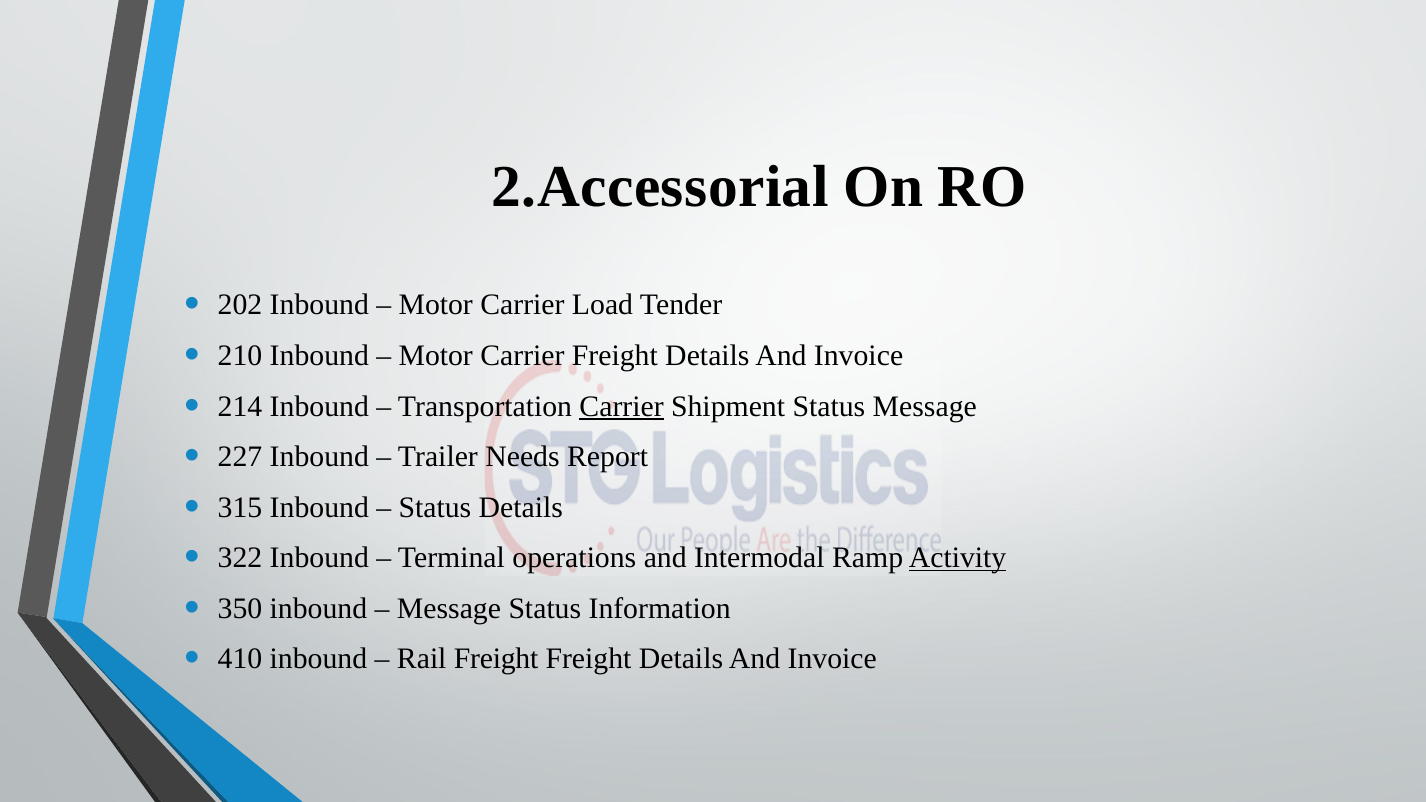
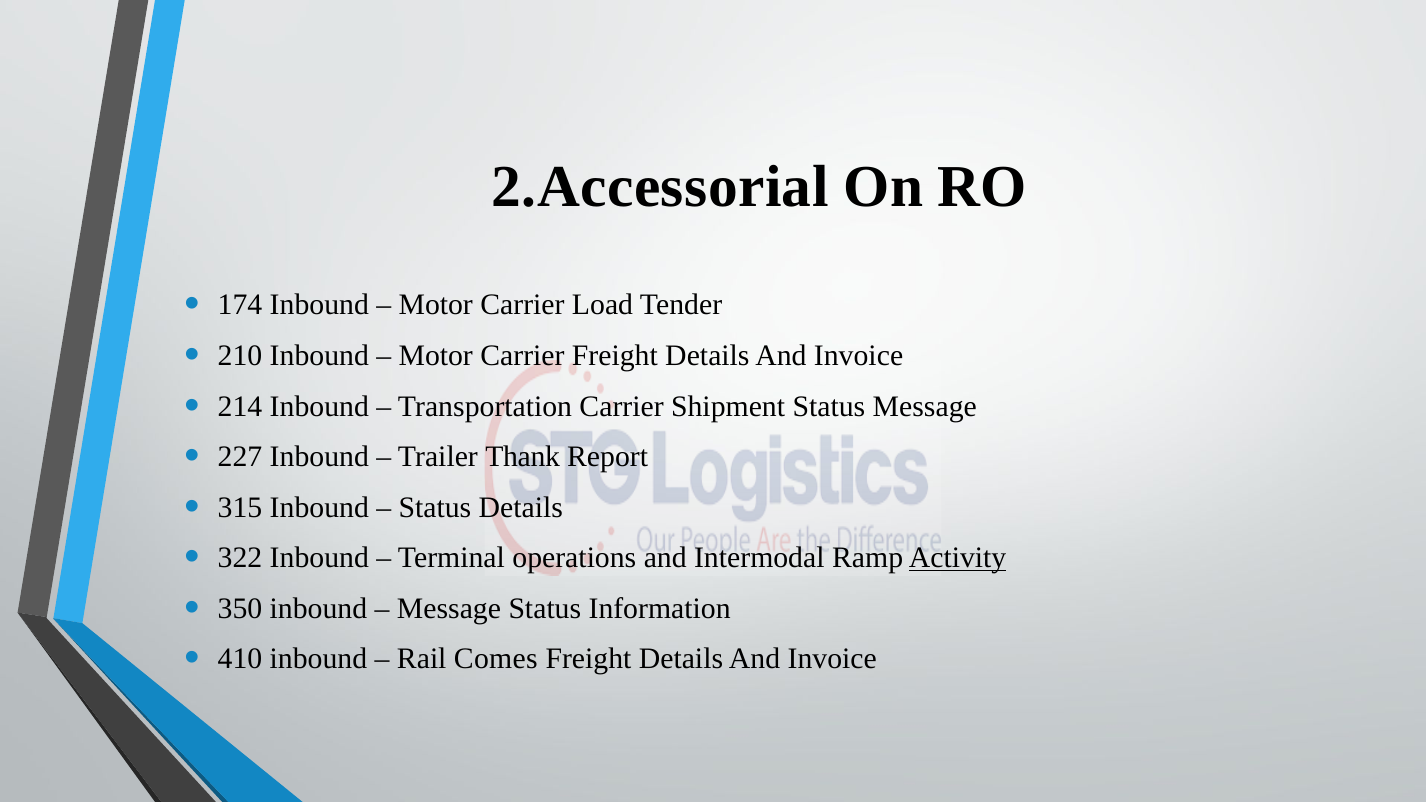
202: 202 -> 174
Carrier at (622, 406) underline: present -> none
Needs: Needs -> Thank
Rail Freight: Freight -> Comes
